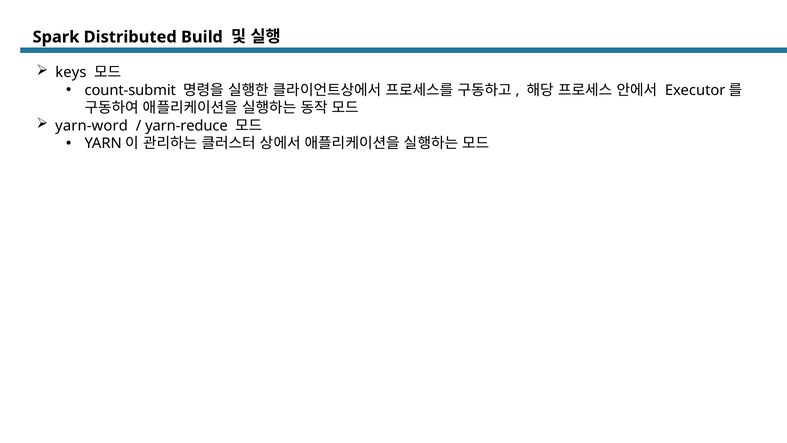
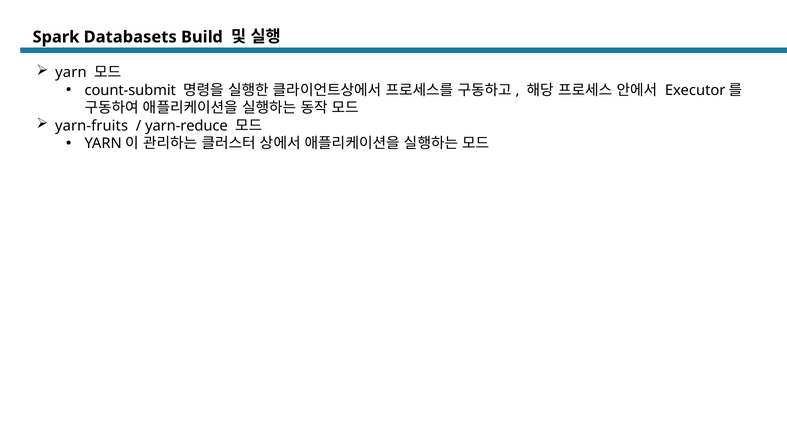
Distributed: Distributed -> Databasets
keys: keys -> yarn
yarn-word: yarn-word -> yarn-fruits
